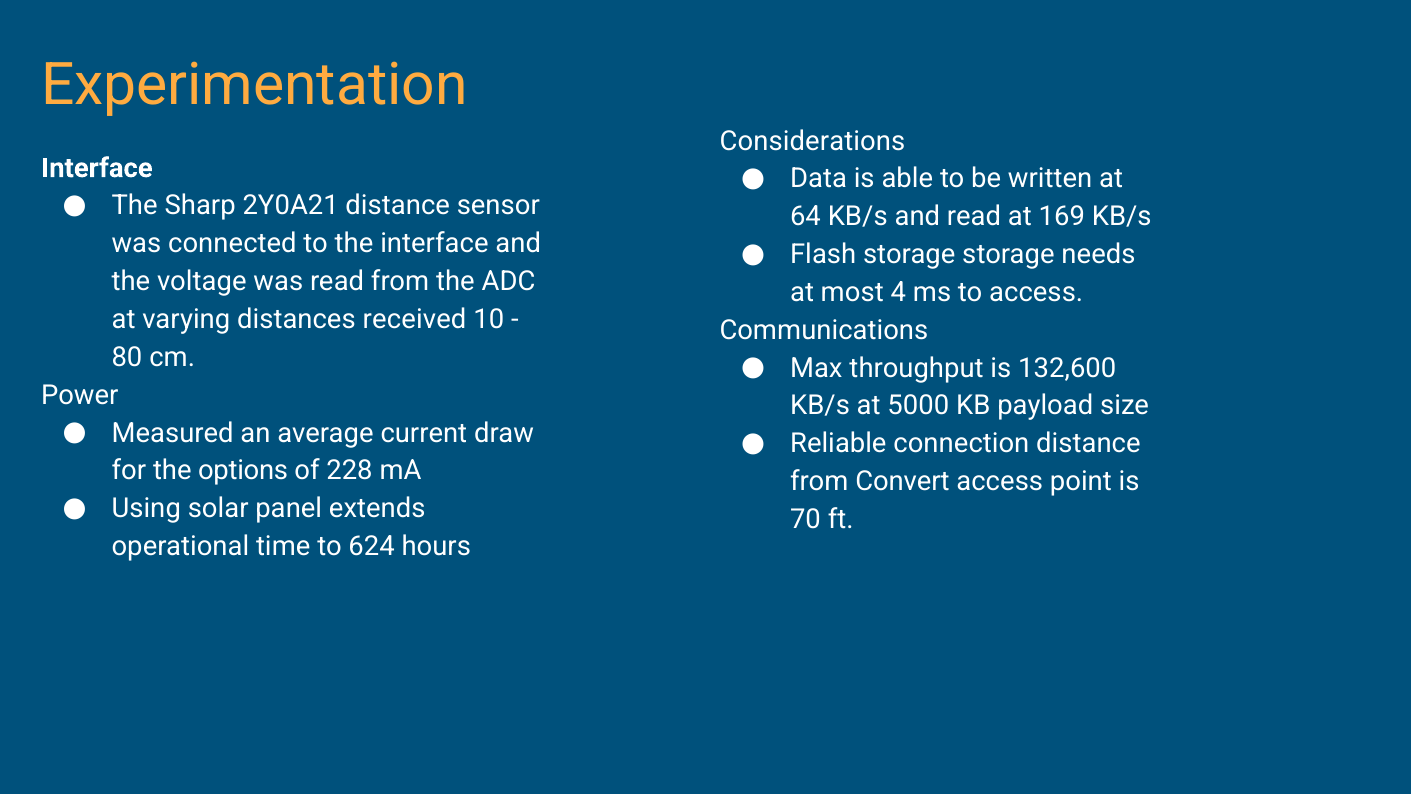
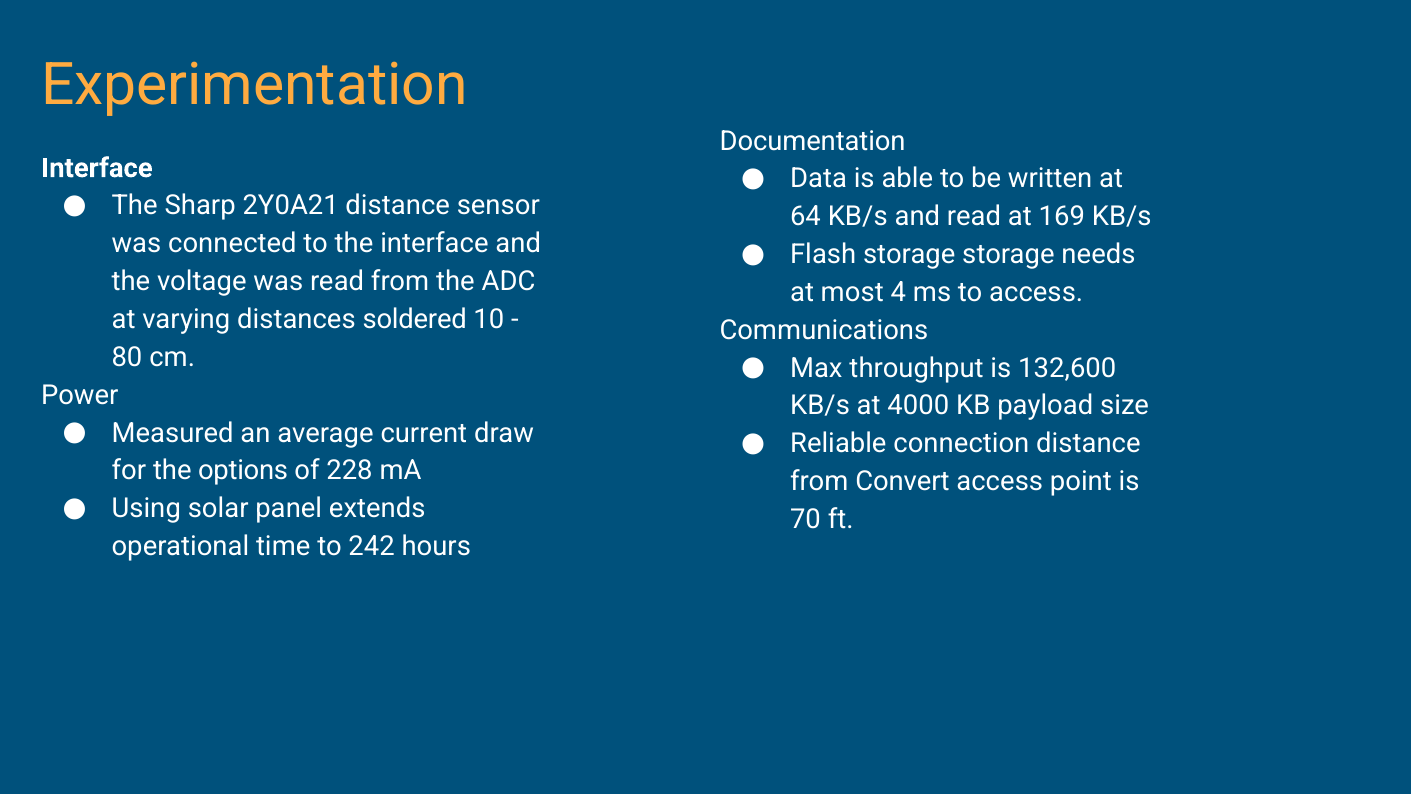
Considerations: Considerations -> Documentation
received: received -> soldered
5000: 5000 -> 4000
624: 624 -> 242
